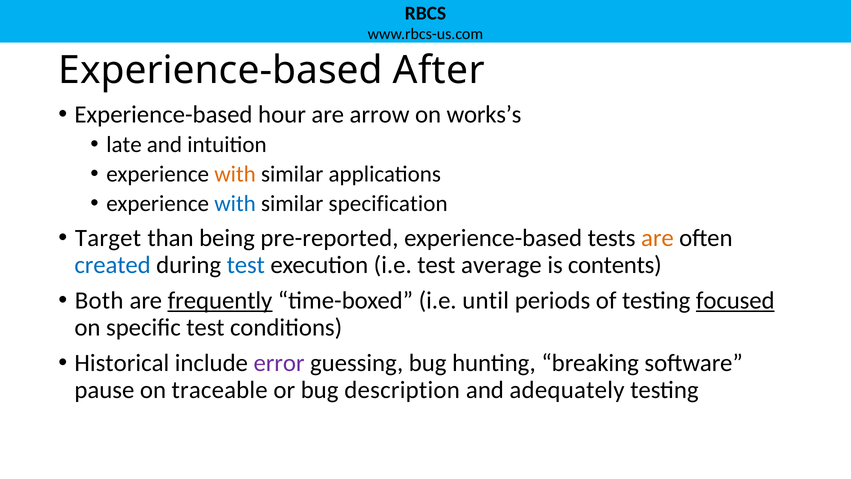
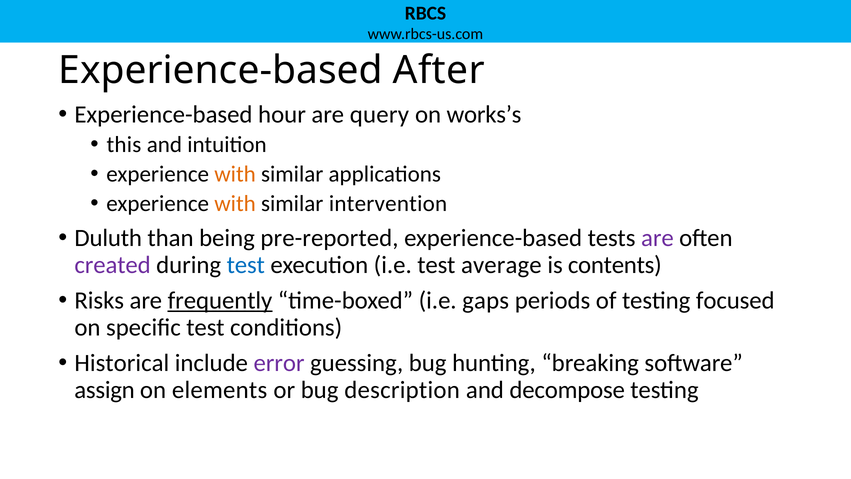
arrow: arrow -> query
late: late -> this
with at (235, 203) colour: blue -> orange
specification: specification -> intervention
Target: Target -> Duluth
are at (657, 238) colour: orange -> purple
created colour: blue -> purple
Both: Both -> Risks
until: until -> gaps
focused underline: present -> none
pause: pause -> assign
traceable: traceable -> elements
adequately: adequately -> decompose
